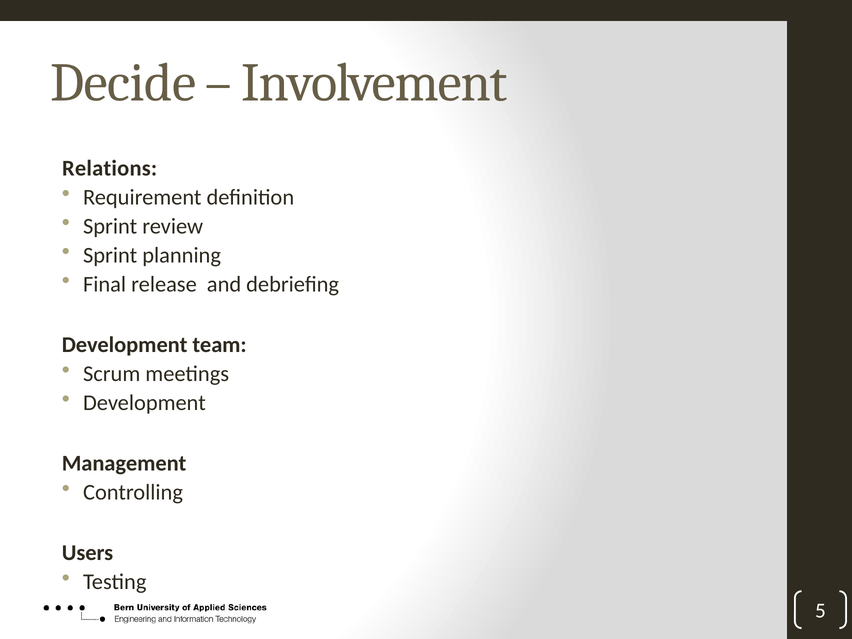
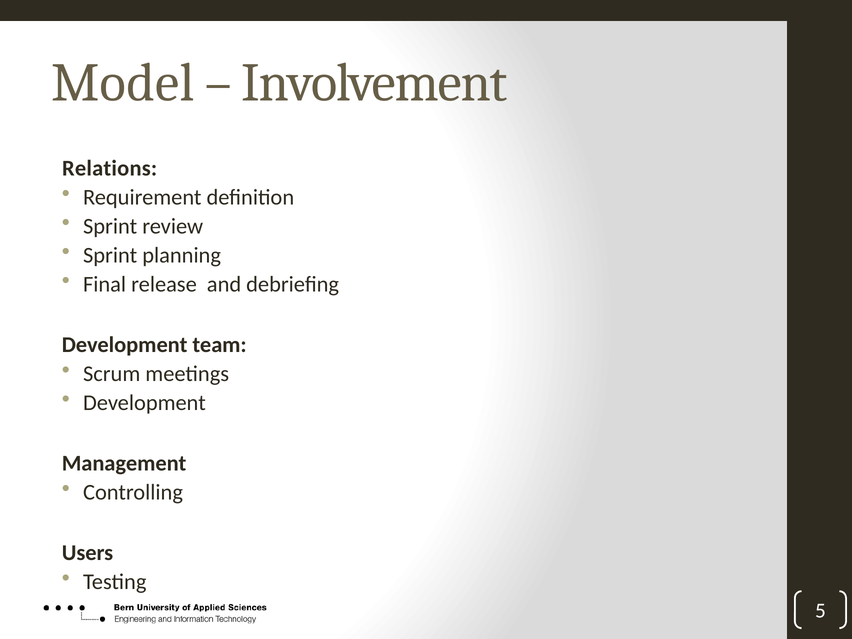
Decide: Decide -> Model
